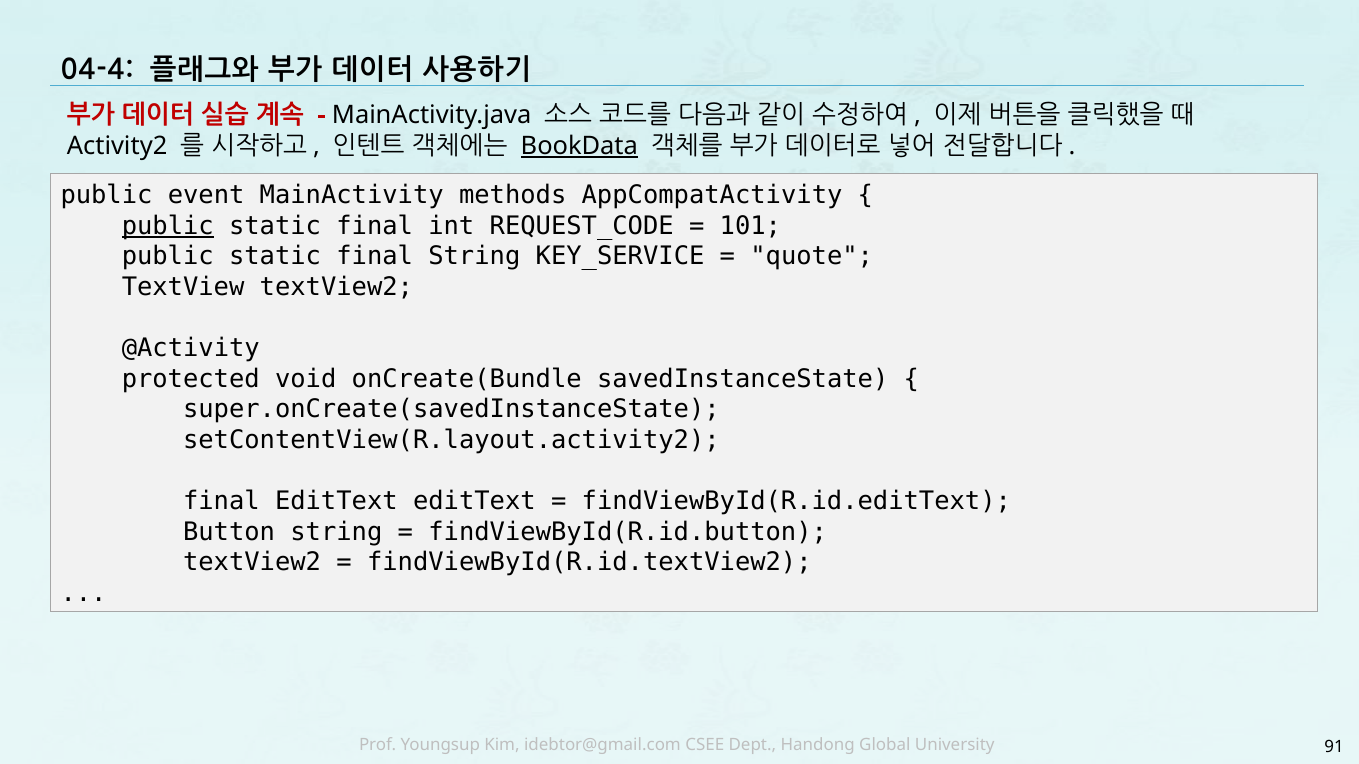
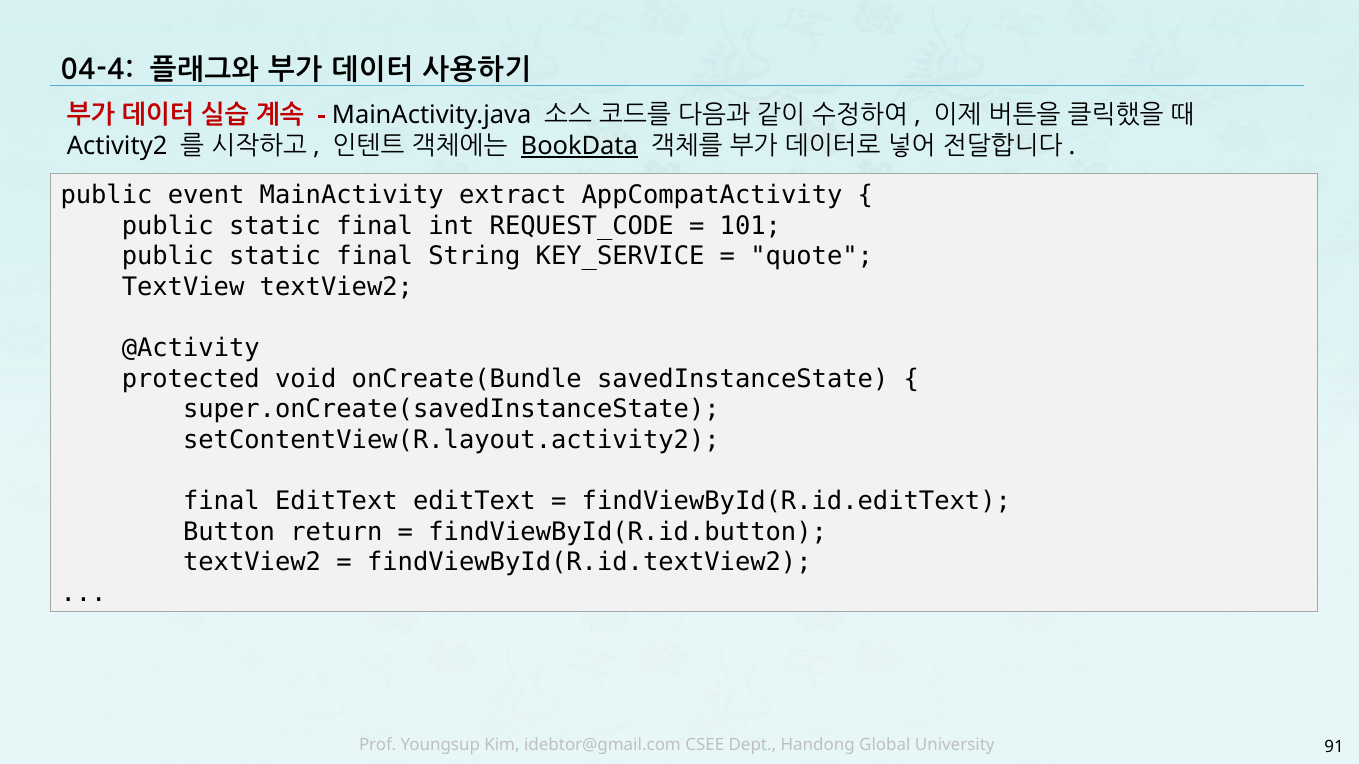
methods: methods -> extract
public at (168, 226) underline: present -> none
Button string: string -> return
